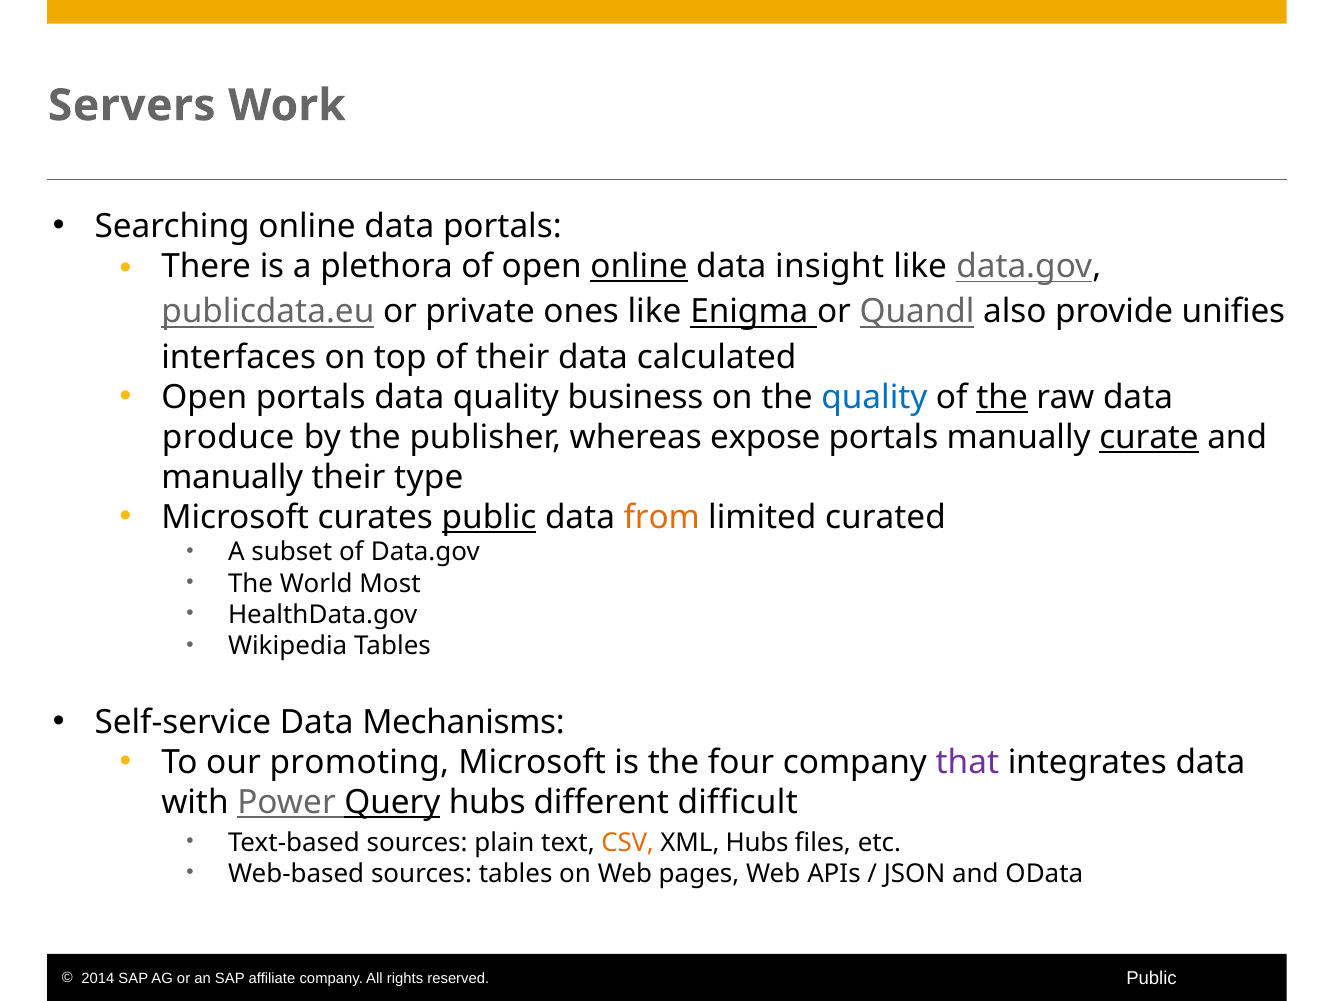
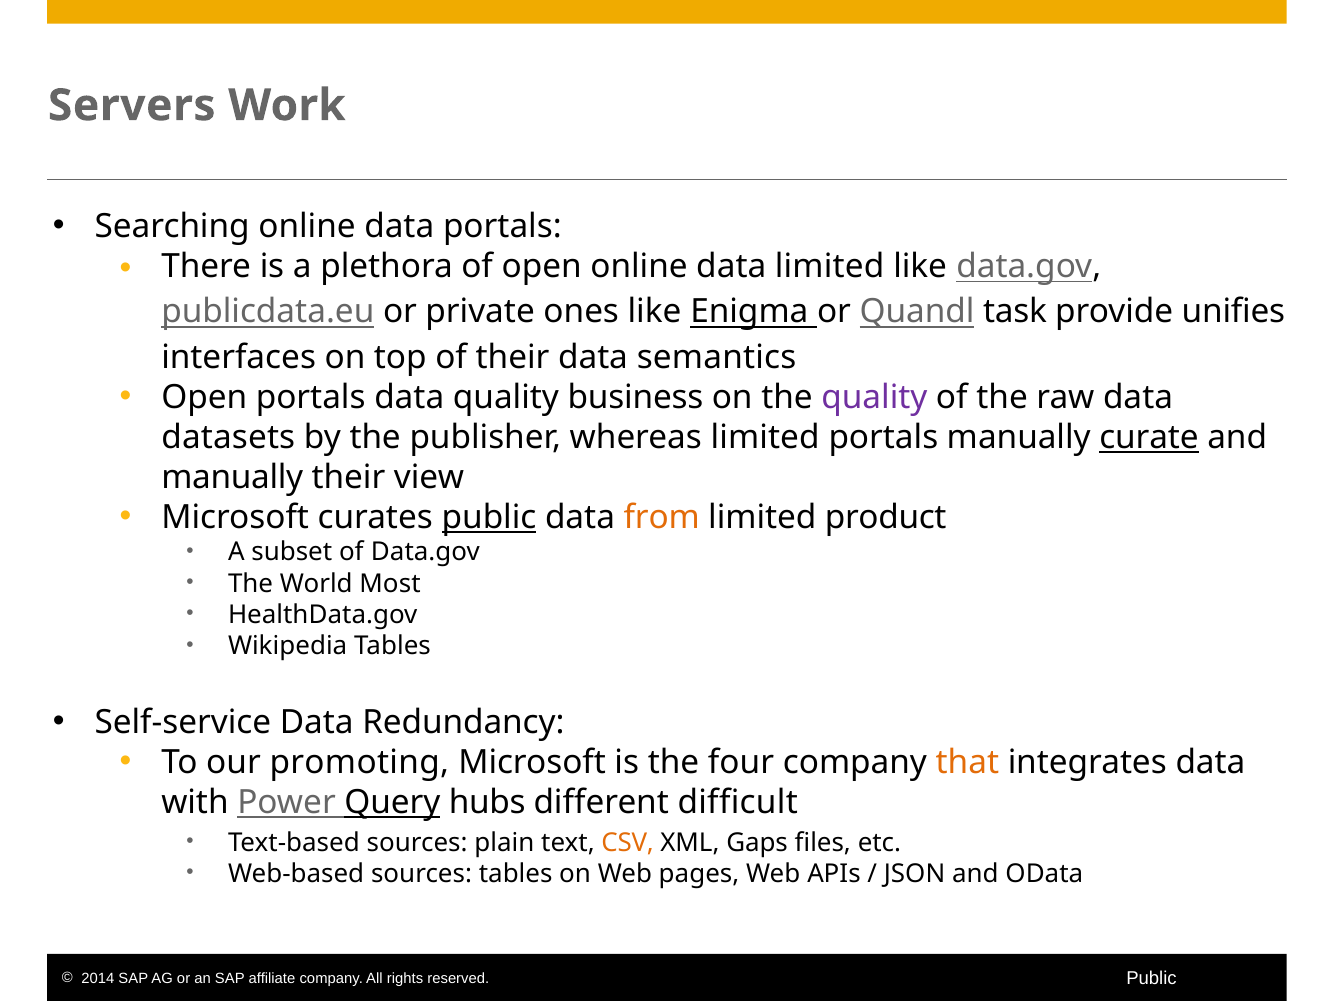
online at (639, 266) underline: present -> none
data insight: insight -> limited
also: also -> task
calculated: calculated -> semantics
quality at (874, 397) colour: blue -> purple
the at (1002, 397) underline: present -> none
produce: produce -> datasets
whereas expose: expose -> limited
type: type -> view
curated: curated -> product
Mechanisms: Mechanisms -> Redundancy
that colour: purple -> orange
XML Hubs: Hubs -> Gaps
